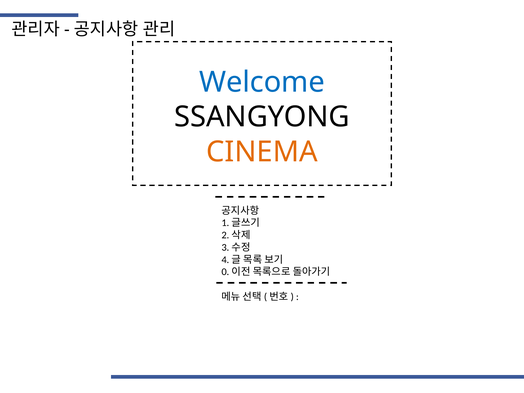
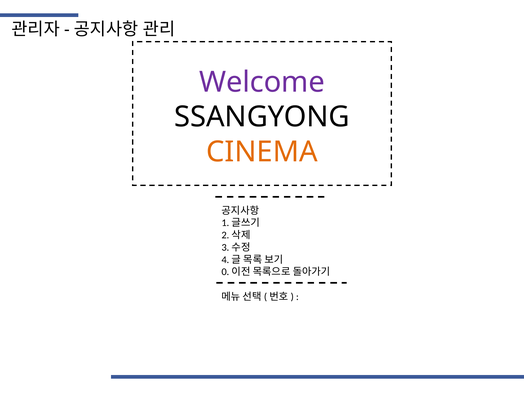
Welcome colour: blue -> purple
